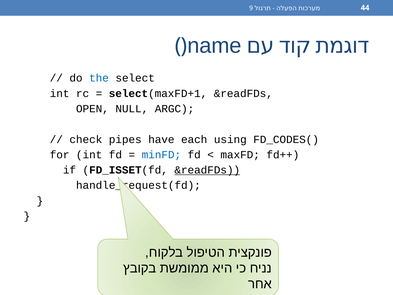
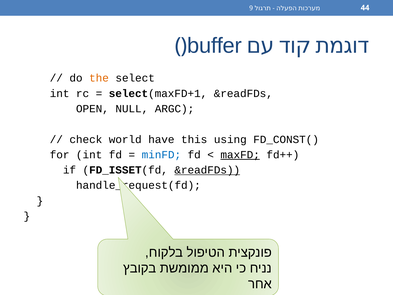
name: name -> buffer
the colour: blue -> orange
pipes: pipes -> world
each: each -> this
FD_CODES(: FD_CODES( -> FD_CONST(
maxFD underline: none -> present
